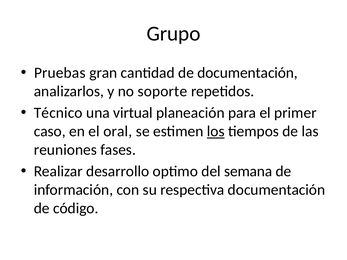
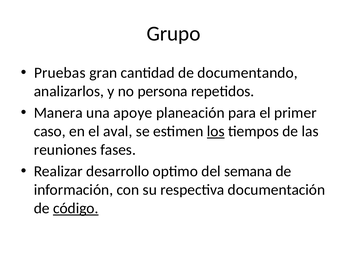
de documentación: documentación -> documentando
soporte: soporte -> persona
Técnico: Técnico -> Manera
virtual: virtual -> apoye
oral: oral -> aval
código underline: none -> present
